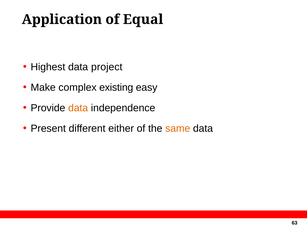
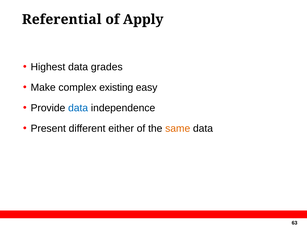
Application: Application -> Referential
Equal: Equal -> Apply
project: project -> grades
data at (78, 108) colour: orange -> blue
